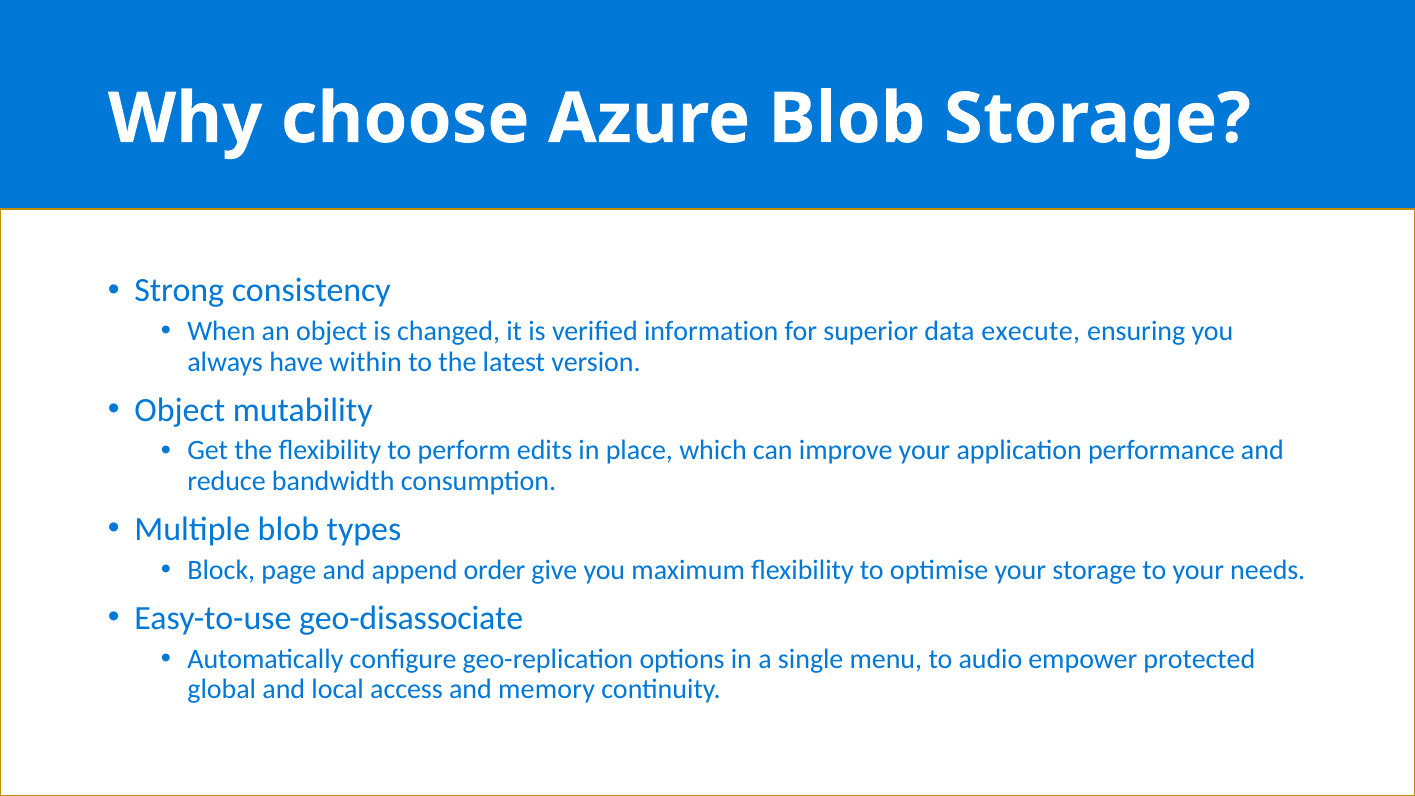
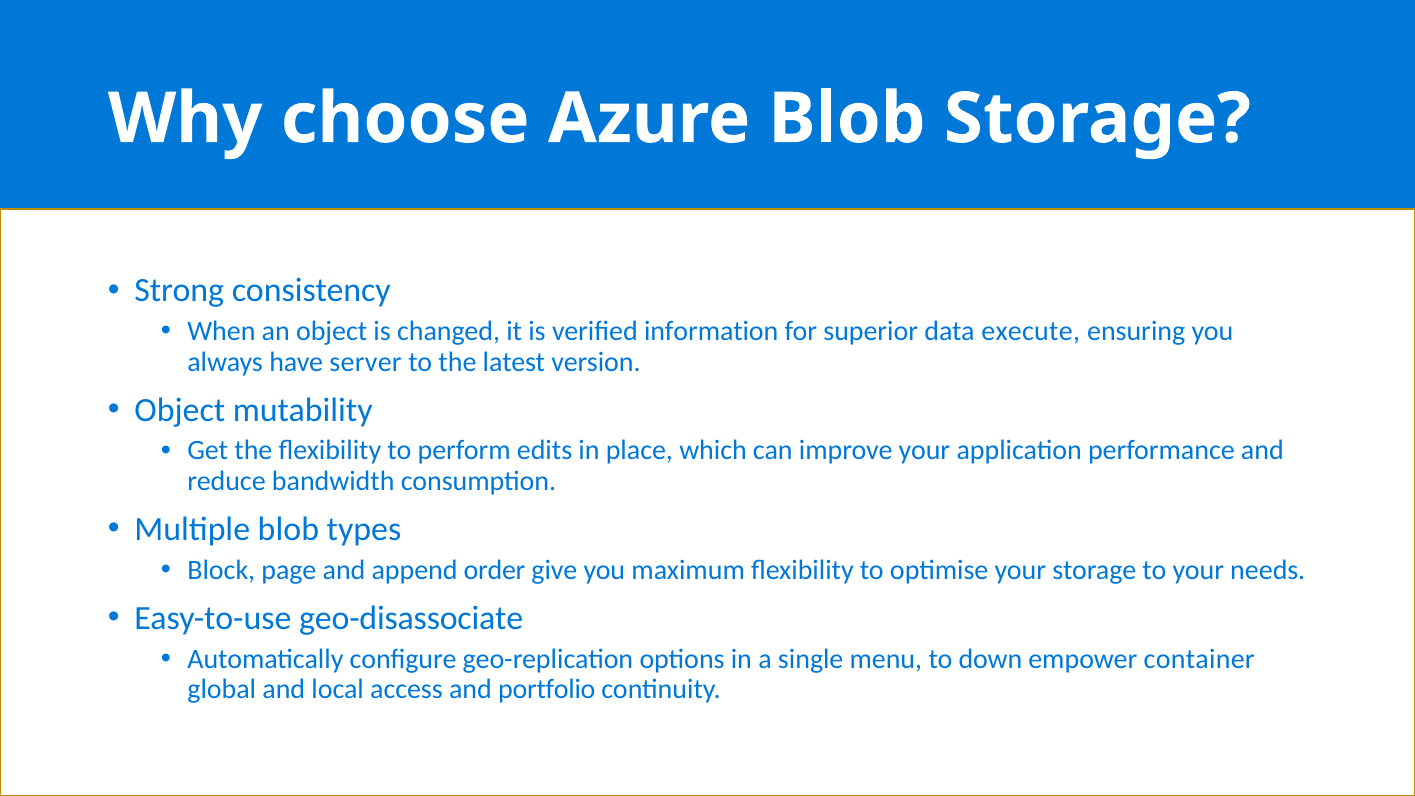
within: within -> server
audio: audio -> down
protected: protected -> container
memory: memory -> portfolio
